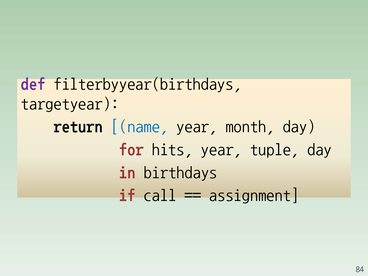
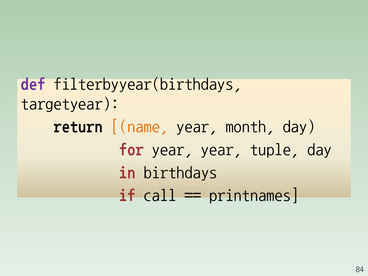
name colour: blue -> orange
for hits: hits -> year
assignment: assignment -> printnames
